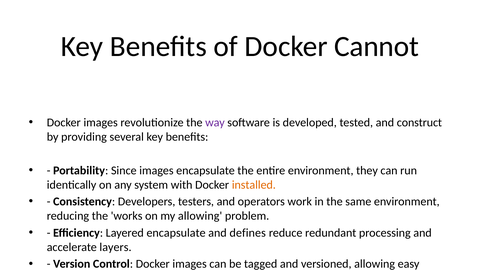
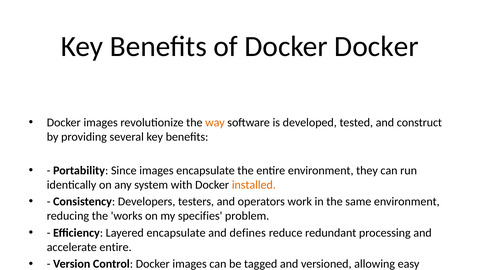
Docker Cannot: Cannot -> Docker
way colour: purple -> orange
my allowing: allowing -> specifies
accelerate layers: layers -> entire
